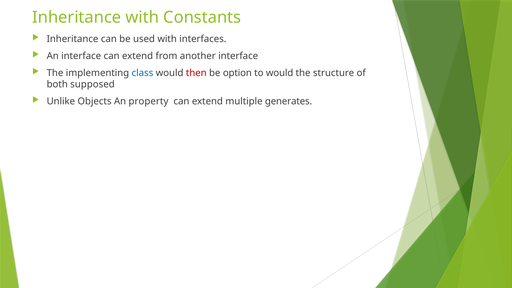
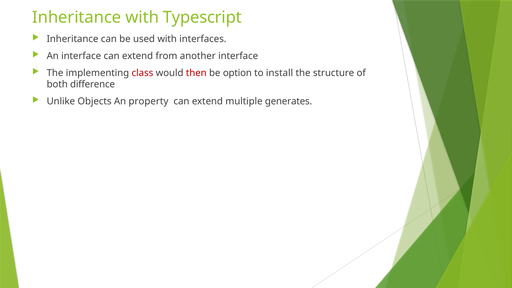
Constants: Constants -> Typescript
class colour: blue -> red
to would: would -> install
supposed: supposed -> difference
